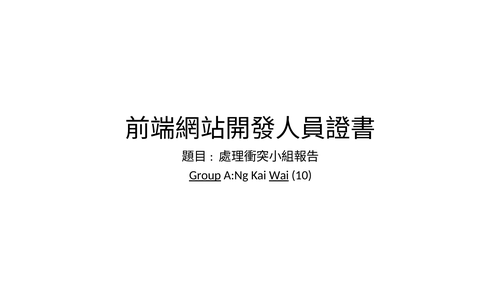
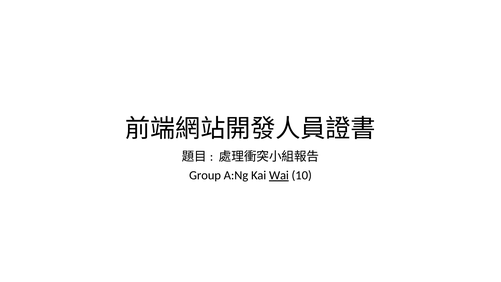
Group underline: present -> none
